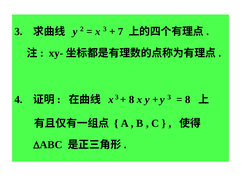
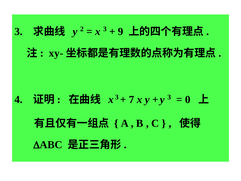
7: 7 -> 9
8 at (132, 99): 8 -> 7
8 at (188, 99): 8 -> 0
